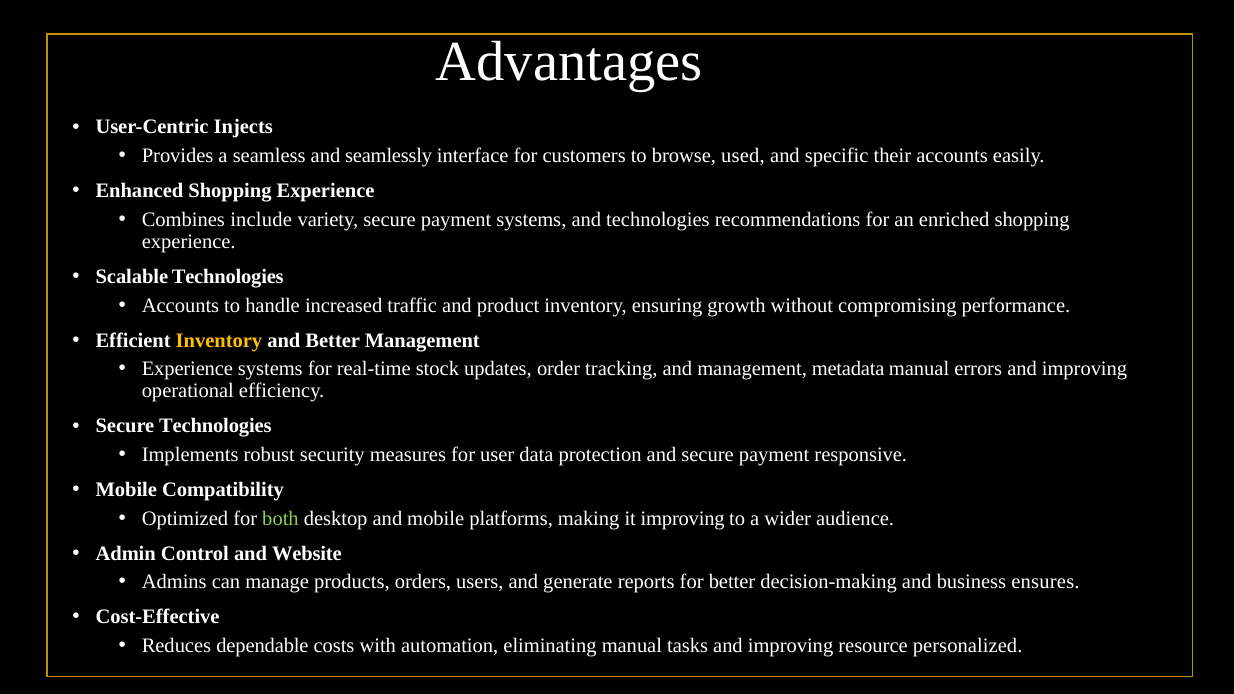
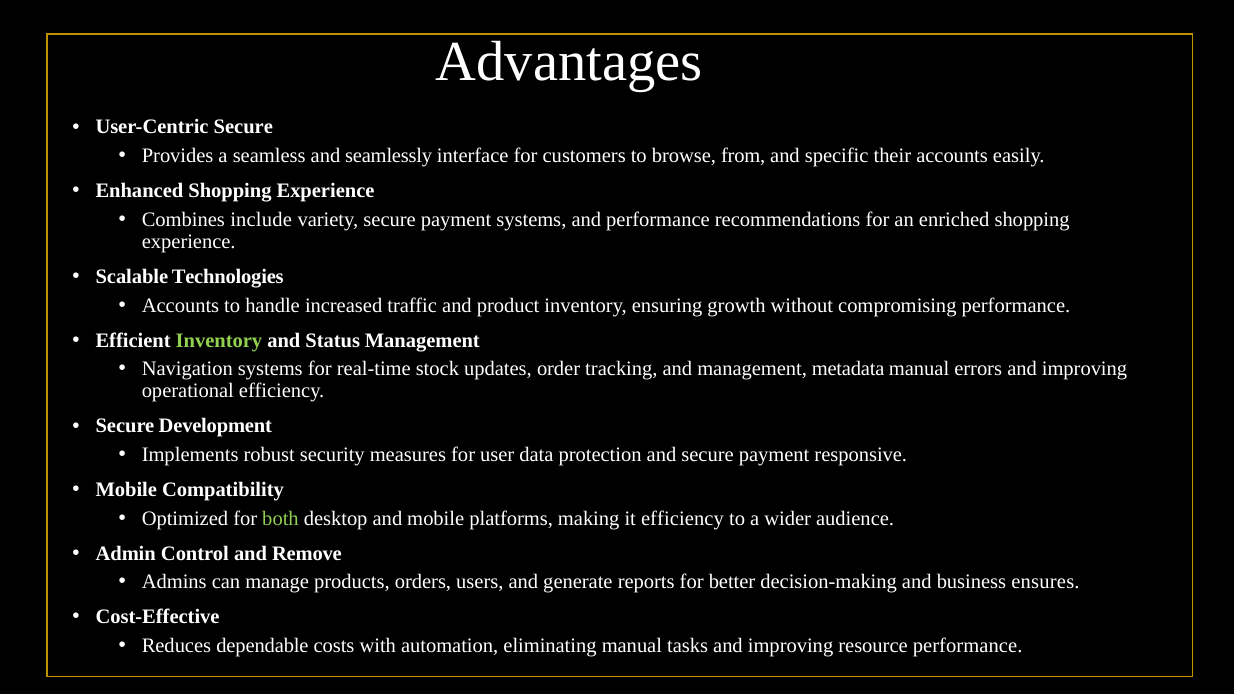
User-Centric Injects: Injects -> Secure
used: used -> from
and technologies: technologies -> performance
Inventory at (219, 340) colour: yellow -> light green
and Better: Better -> Status
Experience at (187, 369): Experience -> Navigation
Secure Technologies: Technologies -> Development
it improving: improving -> efficiency
Website: Website -> Remove
resource personalized: personalized -> performance
